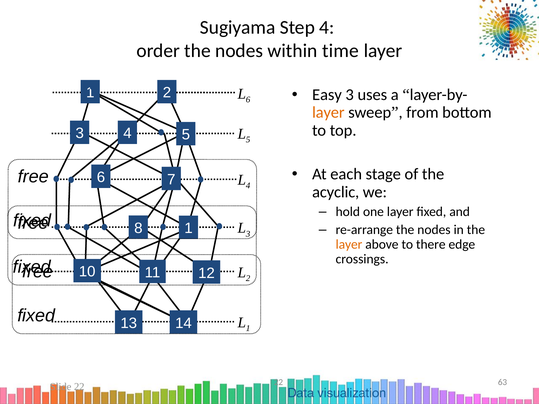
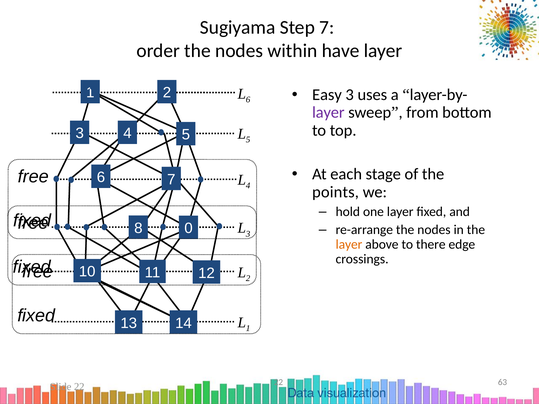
Step 4: 4 -> 7
time: time -> have
layer at (328, 113) colour: orange -> purple
acyclic: acyclic -> points
8 1: 1 -> 0
